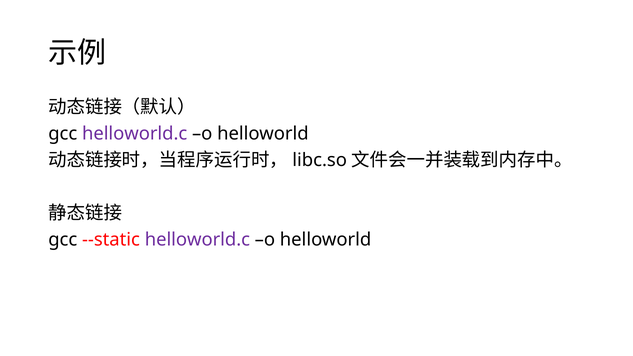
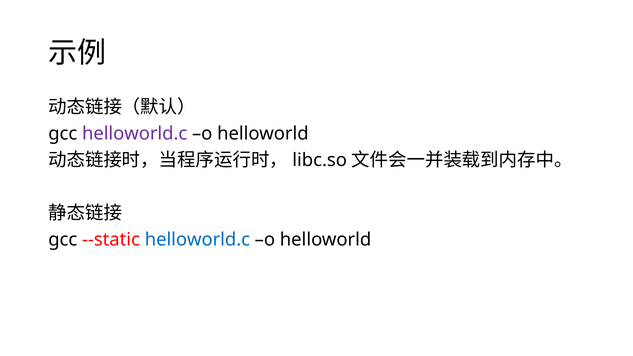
helloworld.c at (197, 240) colour: purple -> blue
